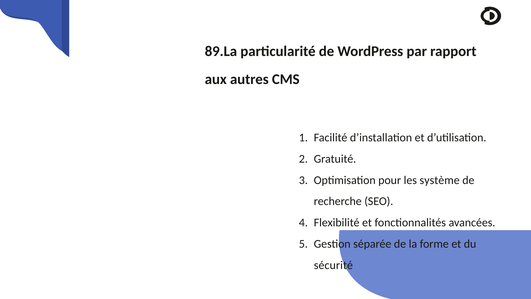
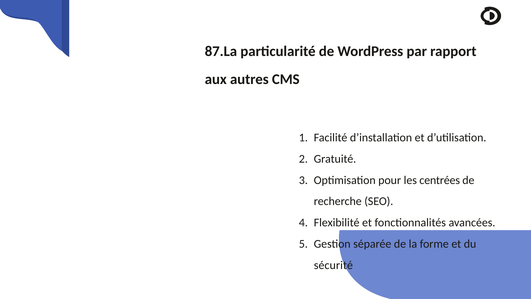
89.La: 89.La -> 87.La
système: système -> centrées
